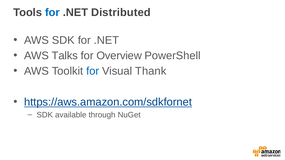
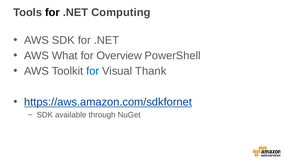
for at (52, 12) colour: blue -> black
Distributed: Distributed -> Computing
Talks: Talks -> What
